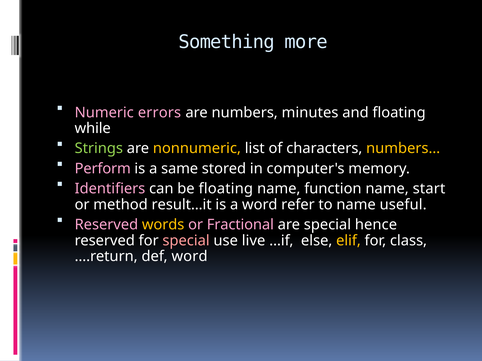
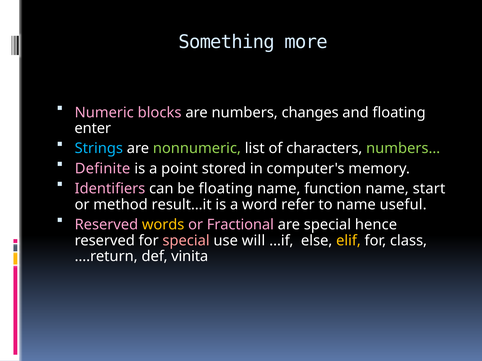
errors: errors -> blocks
minutes: minutes -> changes
while: while -> enter
Strings colour: light green -> light blue
nonnumeric colour: yellow -> light green
numbers… colour: yellow -> light green
Perform: Perform -> Definite
same: same -> point
live: live -> will
def word: word -> vinita
